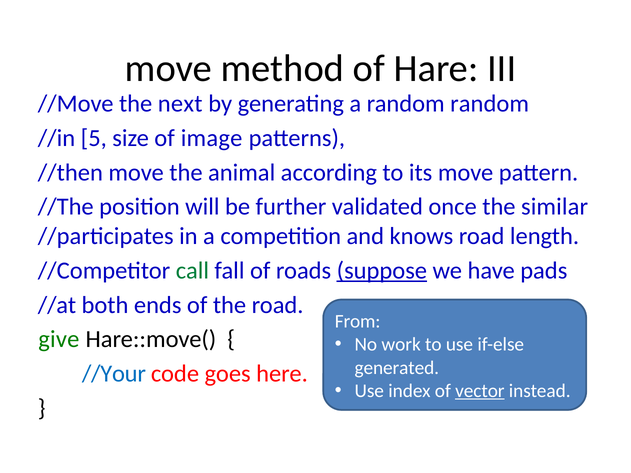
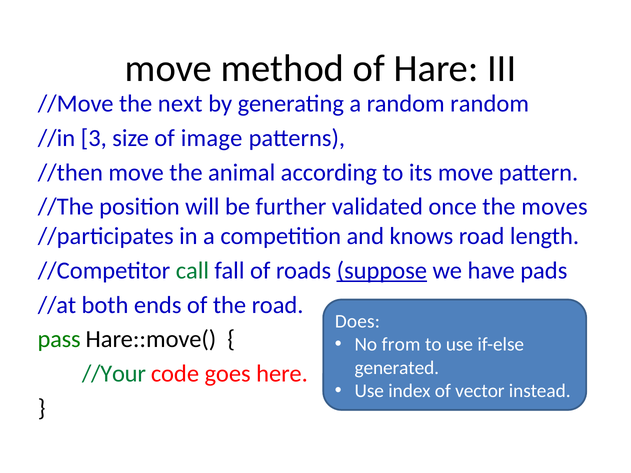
5: 5 -> 3
similar: similar -> moves
From: From -> Does
give: give -> pass
work: work -> from
//Your colour: blue -> green
vector underline: present -> none
